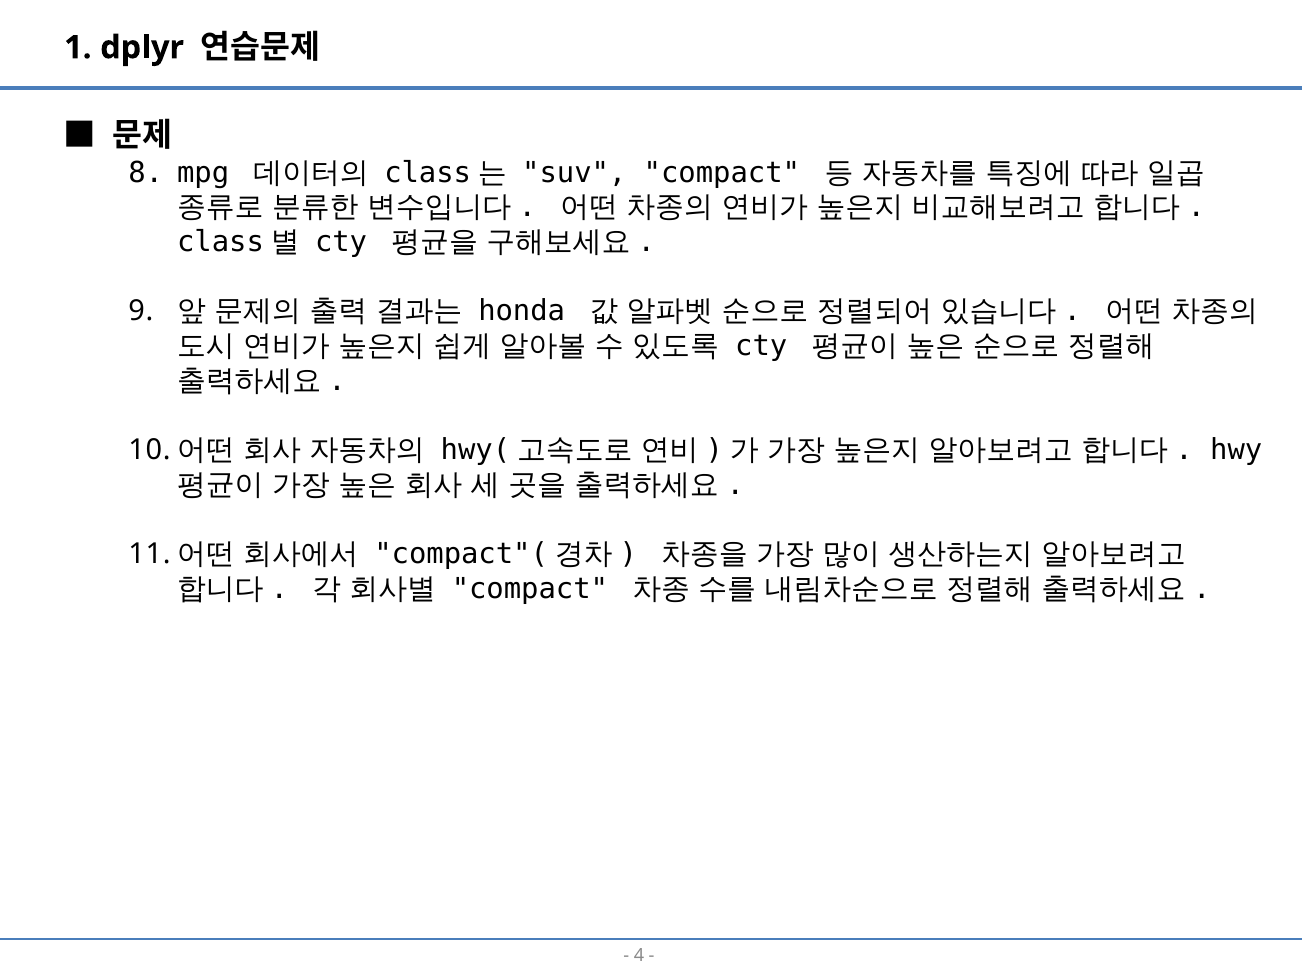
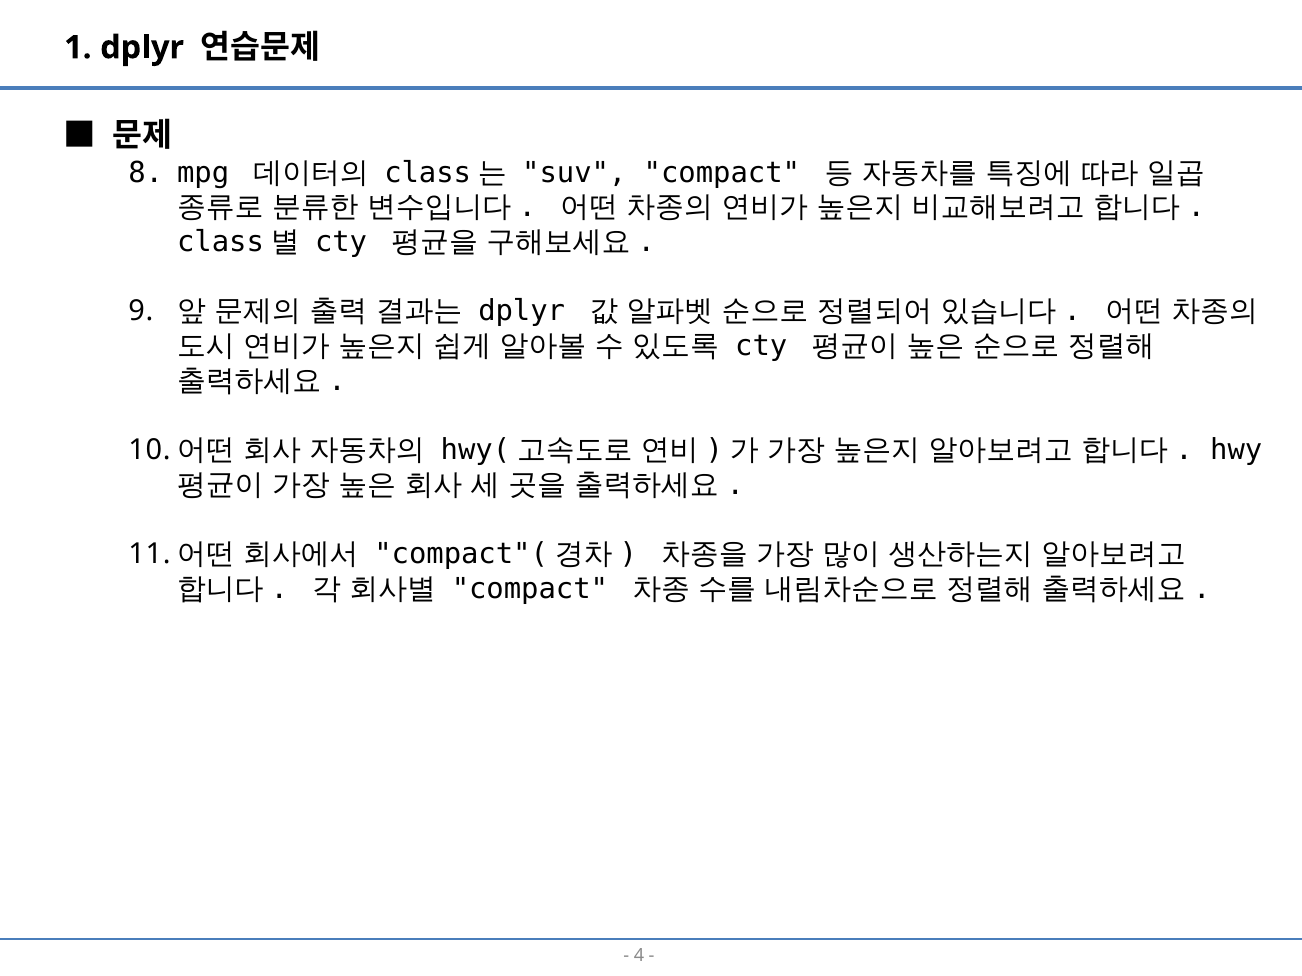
honda at (522, 312): honda -> dplyr
